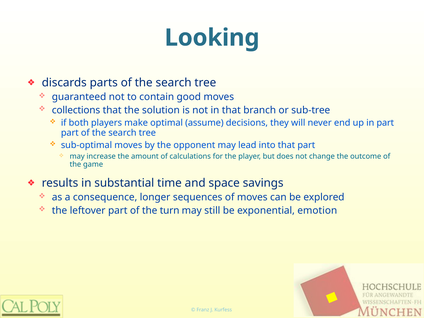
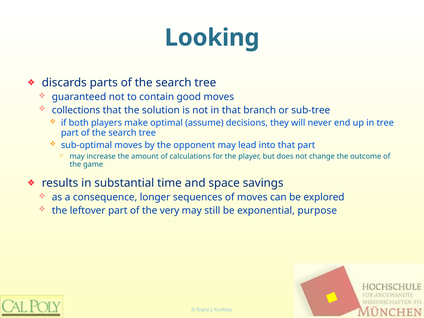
in part: part -> tree
turn: turn -> very
emotion: emotion -> purpose
